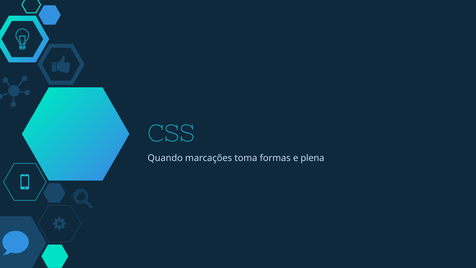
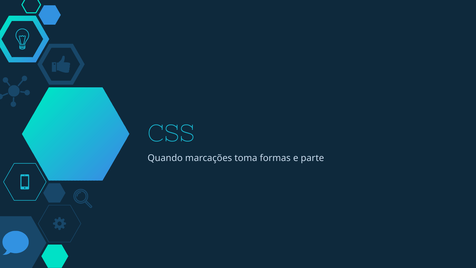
plena: plena -> parte
